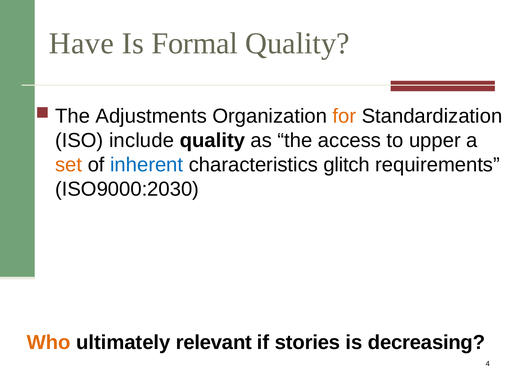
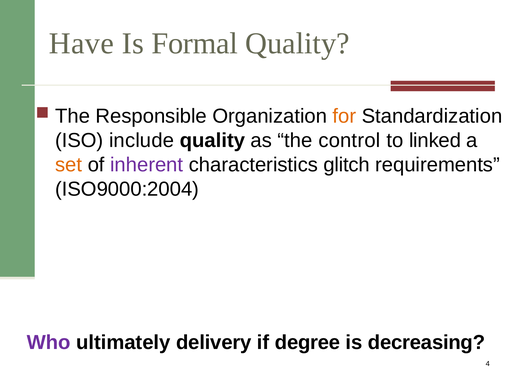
Adjustments: Adjustments -> Responsible
access: access -> control
upper: upper -> linked
inherent colour: blue -> purple
ISO9000:2030: ISO9000:2030 -> ISO9000:2004
Who colour: orange -> purple
relevant: relevant -> delivery
stories: stories -> degree
